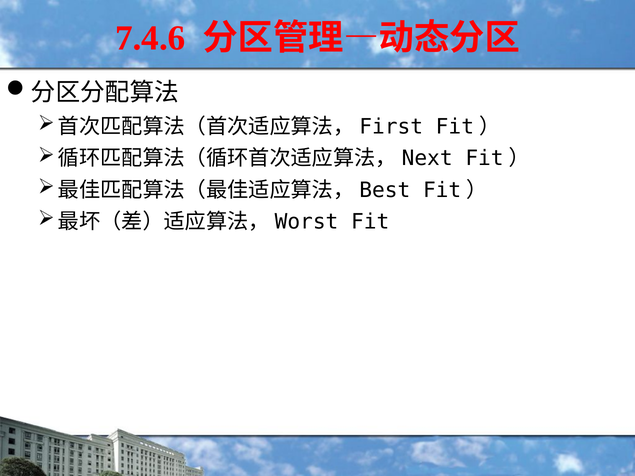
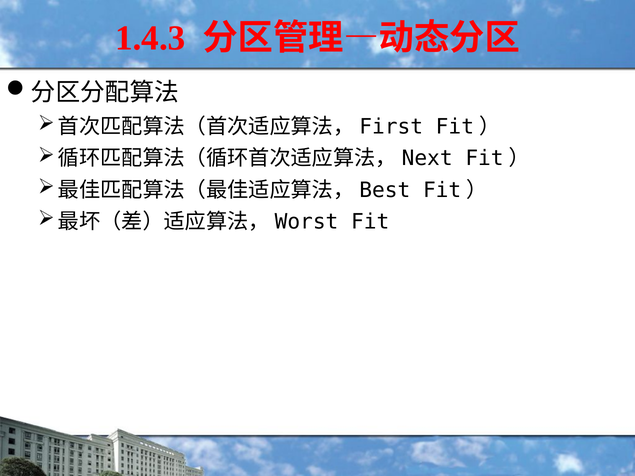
7.4.6: 7.4.6 -> 1.4.3
